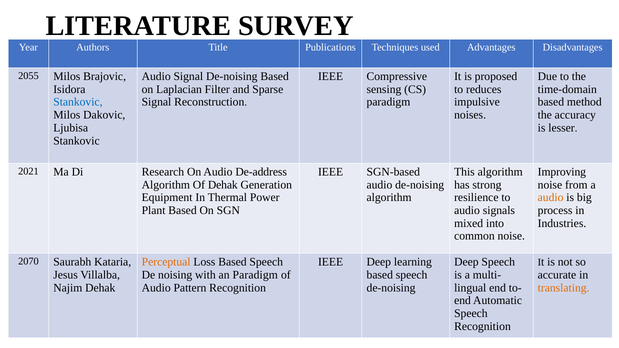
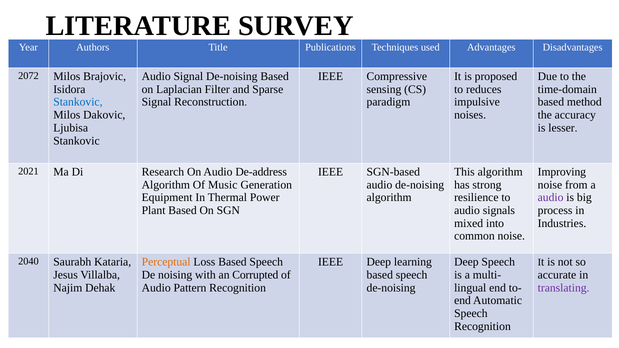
2055: 2055 -> 2072
Of Dehak: Dehak -> Music
audio at (551, 198) colour: orange -> purple
2070: 2070 -> 2040
an Paradigm: Paradigm -> Corrupted
translating colour: orange -> purple
